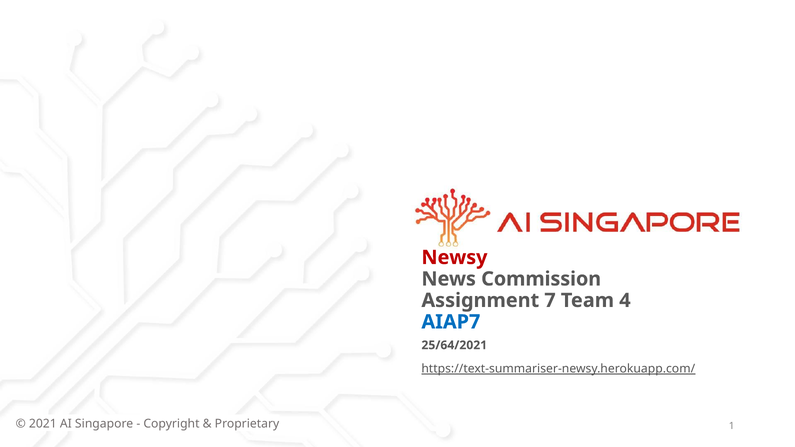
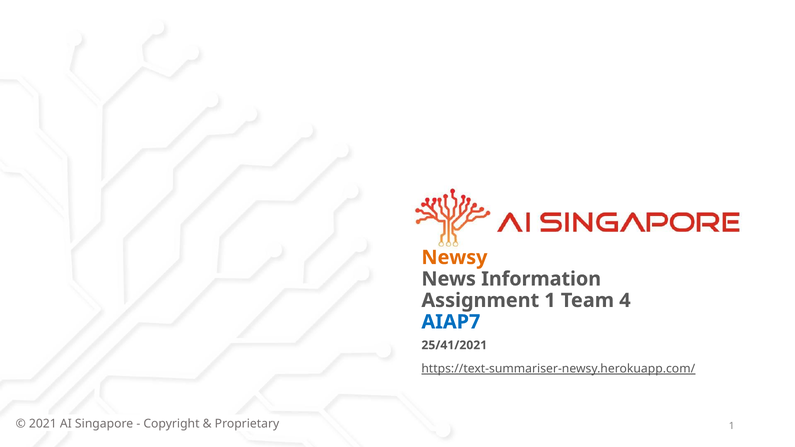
Newsy colour: red -> orange
Commission: Commission -> Information
Assignment 7: 7 -> 1
25/64/2021: 25/64/2021 -> 25/41/2021
